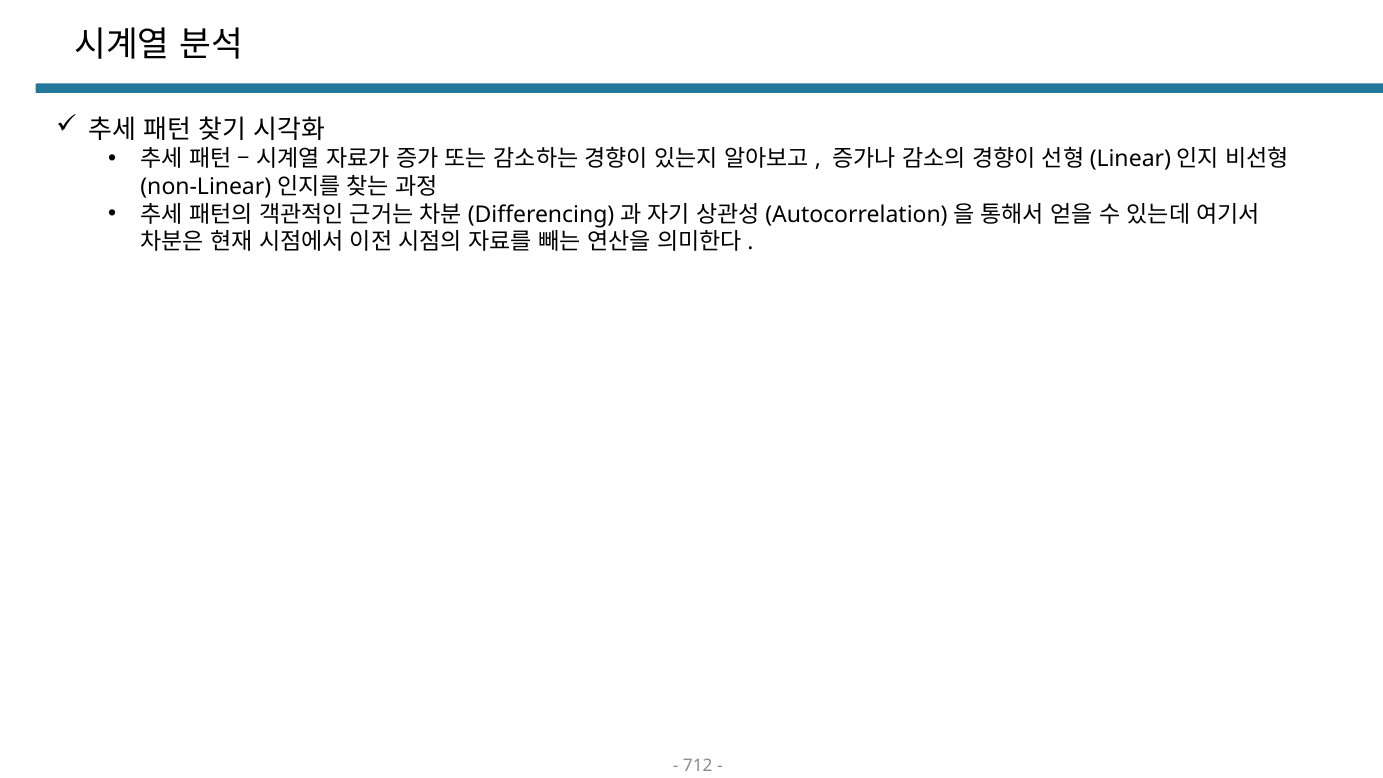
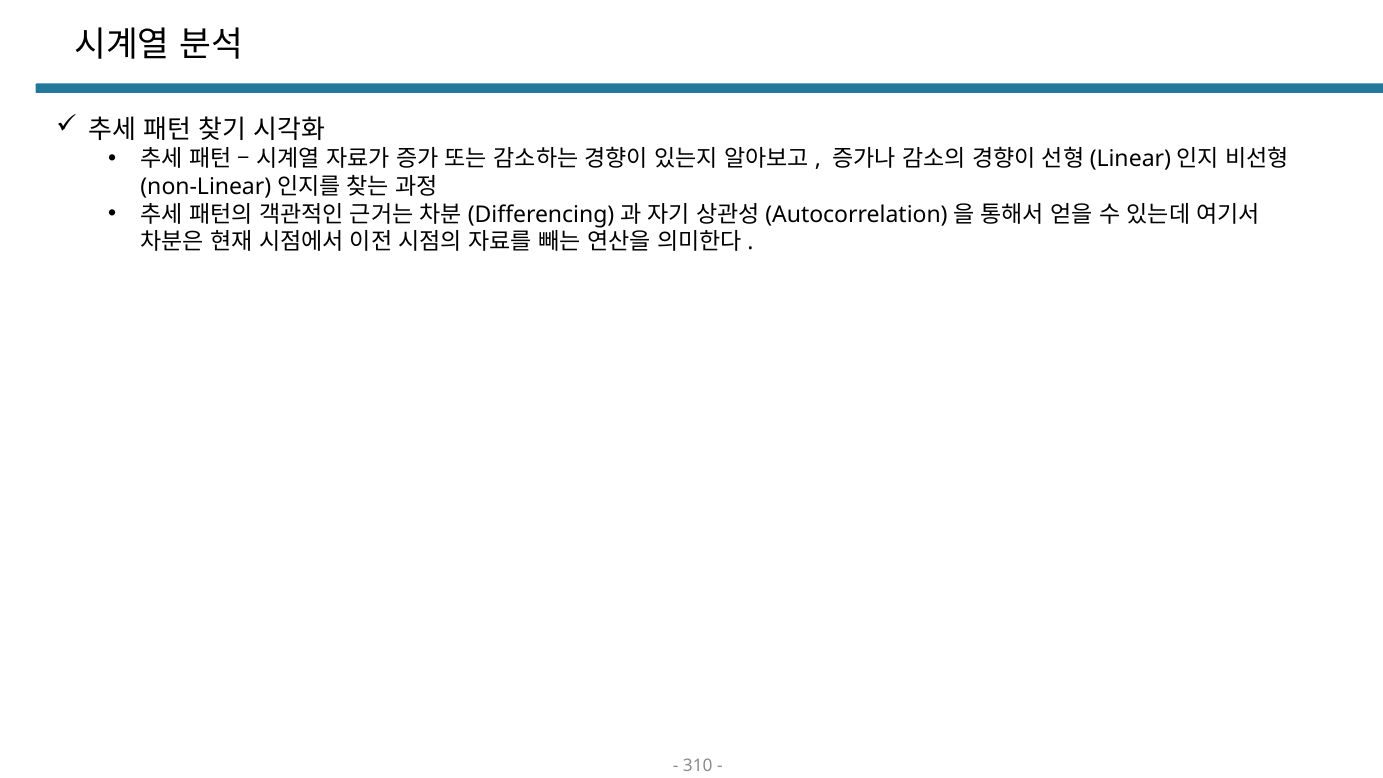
712: 712 -> 310
